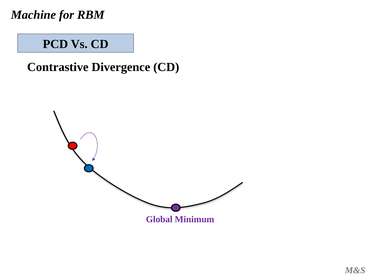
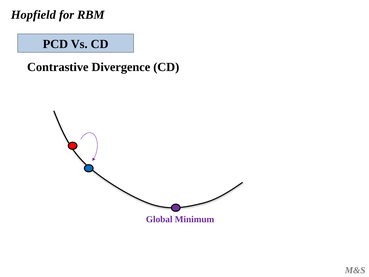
Machine: Machine -> Hopfield
